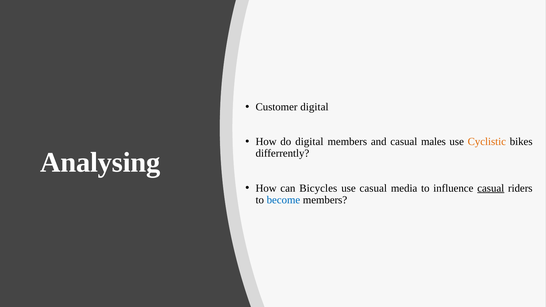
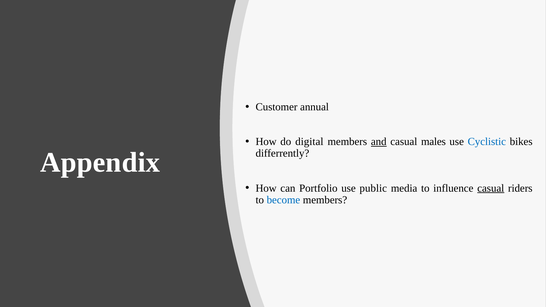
Customer digital: digital -> annual
and underline: none -> present
Cyclistic colour: orange -> blue
Analysing: Analysing -> Appendix
Bicycles: Bicycles -> Portfolio
use casual: casual -> public
